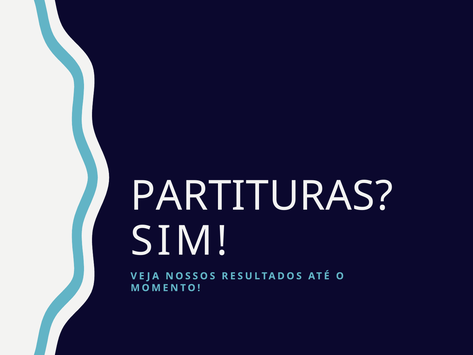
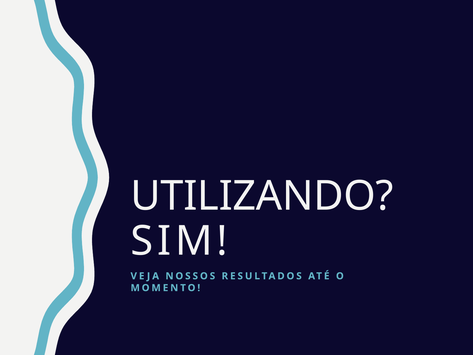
PARTITURAS: PARTITURAS -> UTILIZANDO
